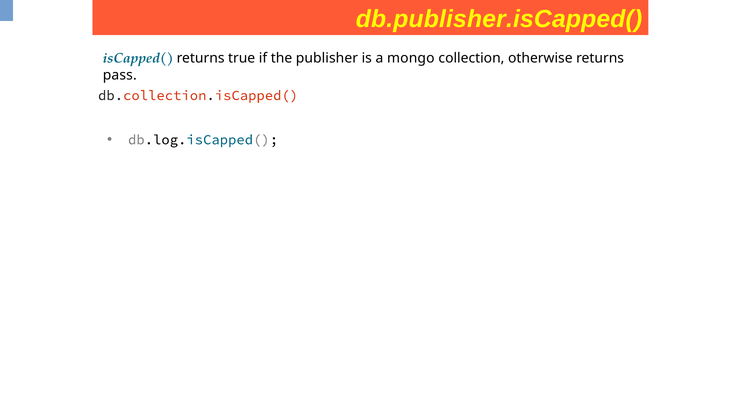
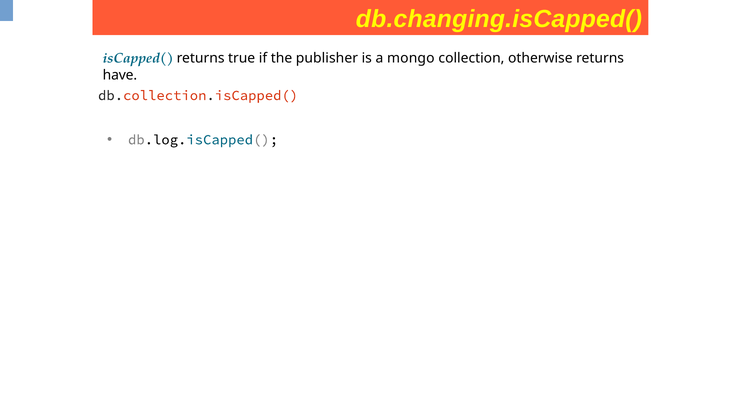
db.publisher.isCapped(: db.publisher.isCapped( -> db.changing.isCapped(
pass: pass -> have
